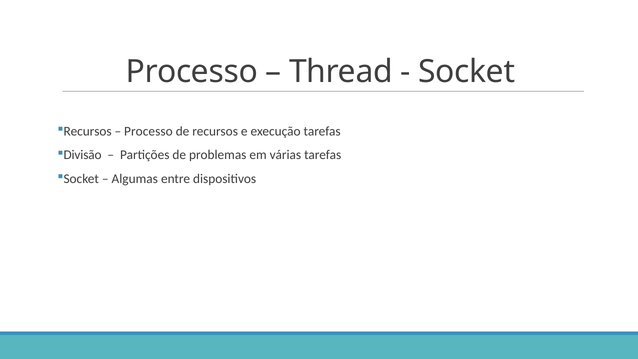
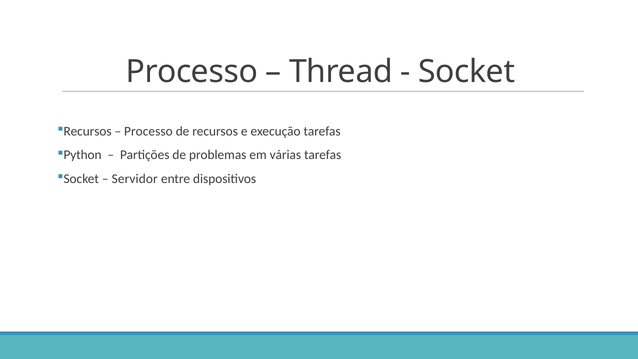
Divisão: Divisão -> Python
Algumas: Algumas -> Servidor
